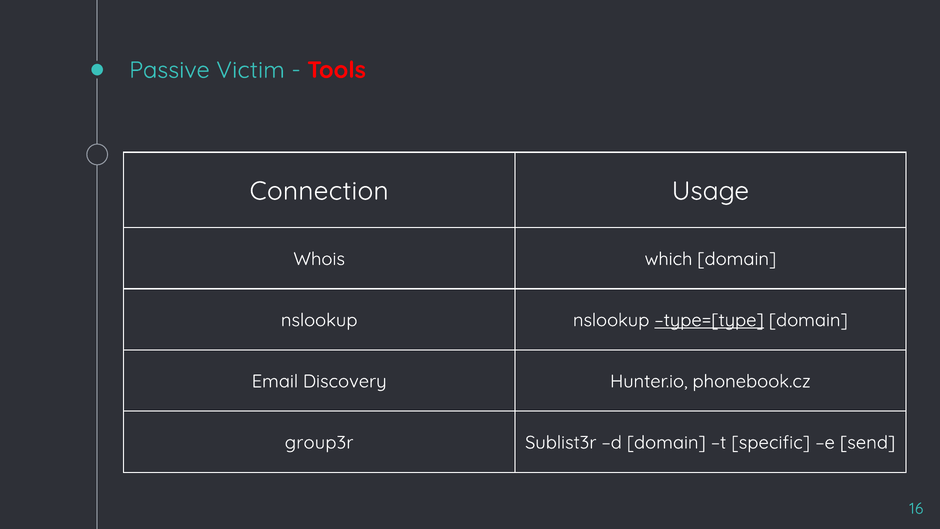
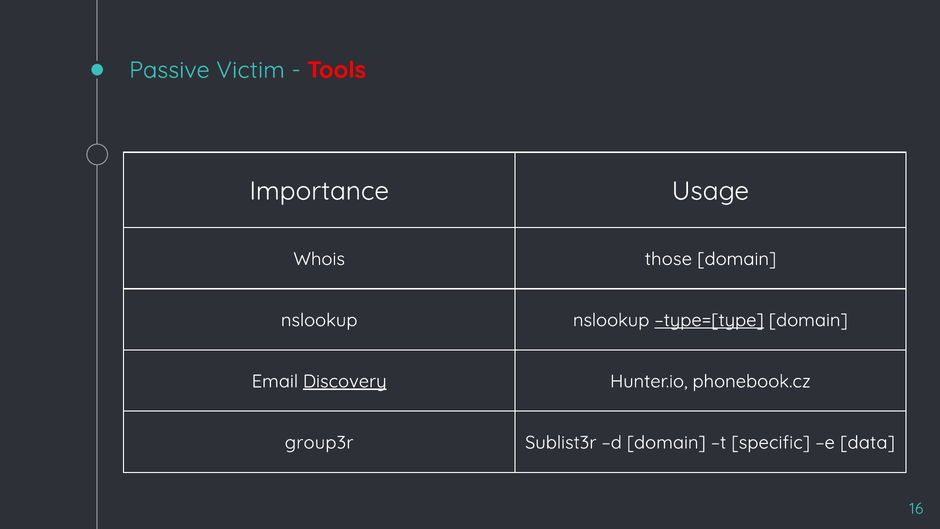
Connection: Connection -> Importance
which: which -> those
Discovery underline: none -> present
send: send -> data
